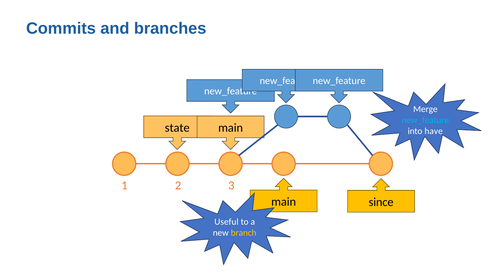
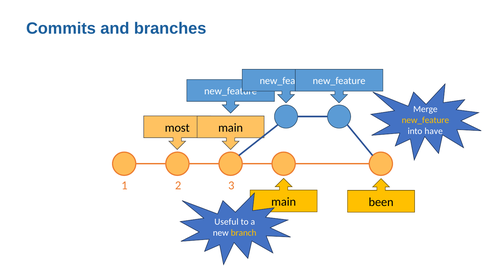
new_feature at (425, 120) colour: light blue -> yellow
state: state -> most
since: since -> been
